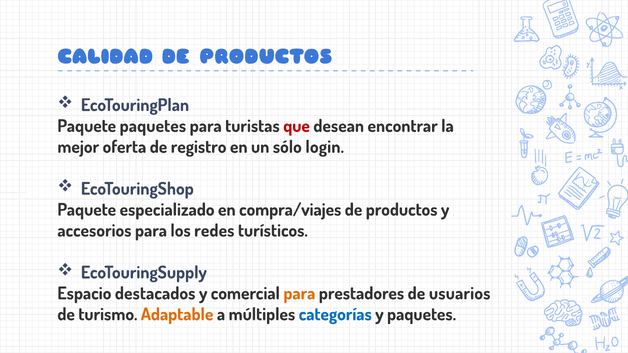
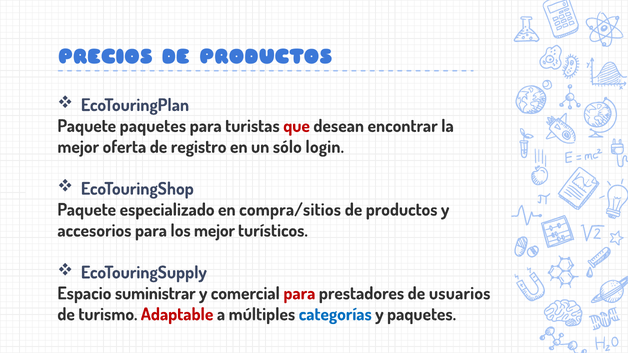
CALIDAD: CALIDAD -> PRECIOS
compra/viajes: compra/viajes -> compra/sitios
los redes: redes -> mejor
destacados: destacados -> suministrar
para at (299, 294) colour: orange -> red
Adaptable colour: orange -> red
